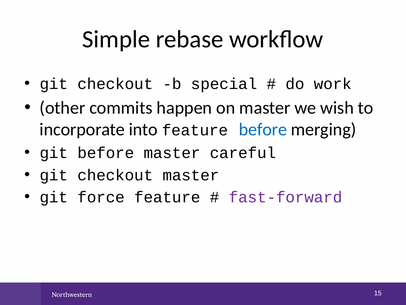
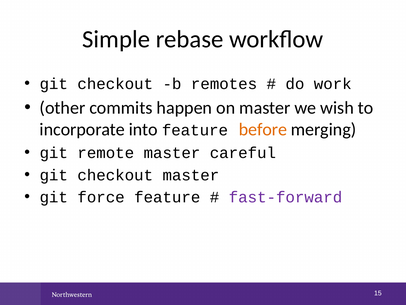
special: special -> remotes
before at (263, 129) colour: blue -> orange
git before: before -> remote
